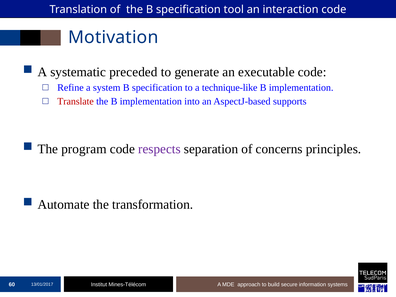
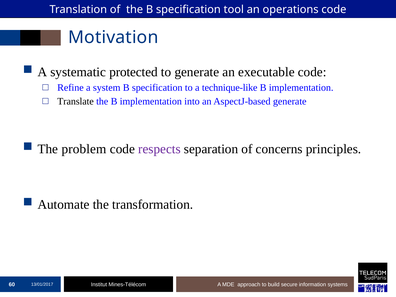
interaction: interaction -> operations
preceded: preceded -> protected
Translate colour: red -> black
AspectJ-based supports: supports -> generate
program: program -> problem
